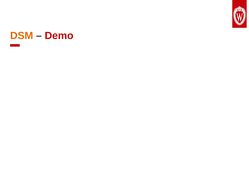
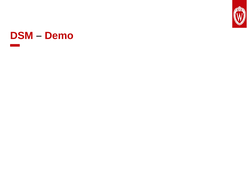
DSM colour: orange -> red
